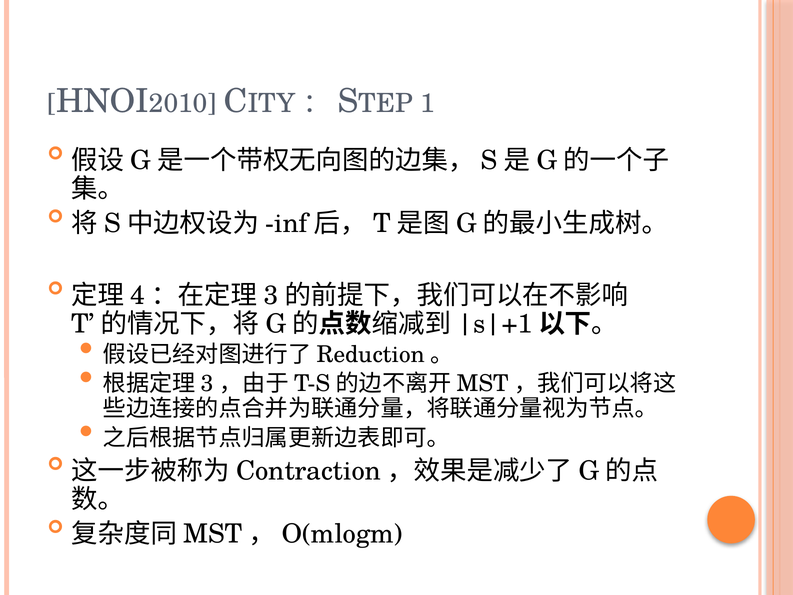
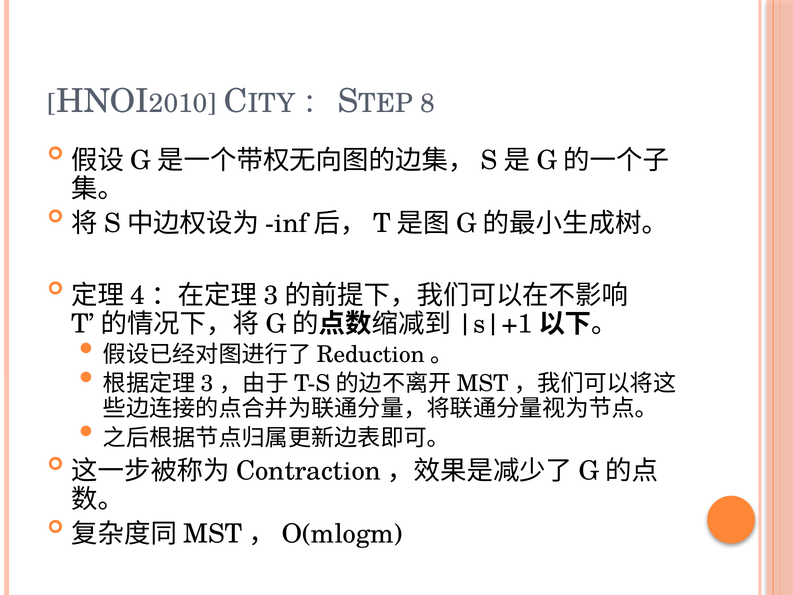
1: 1 -> 8
